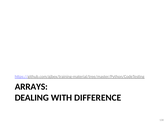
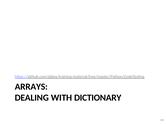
DIFFERENCE: DIFFERENCE -> DICTIONARY
